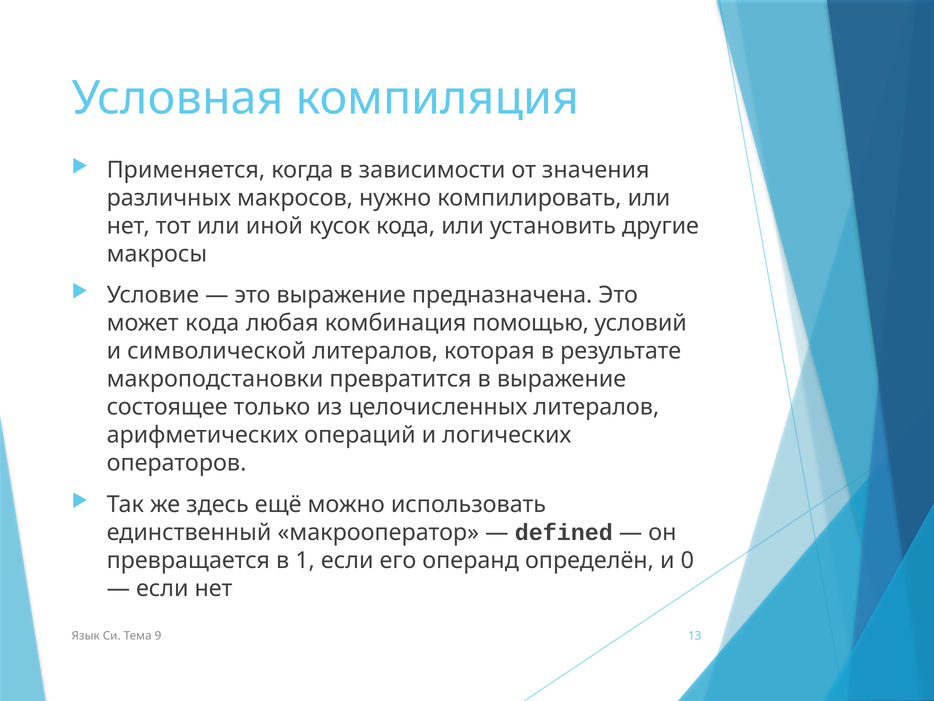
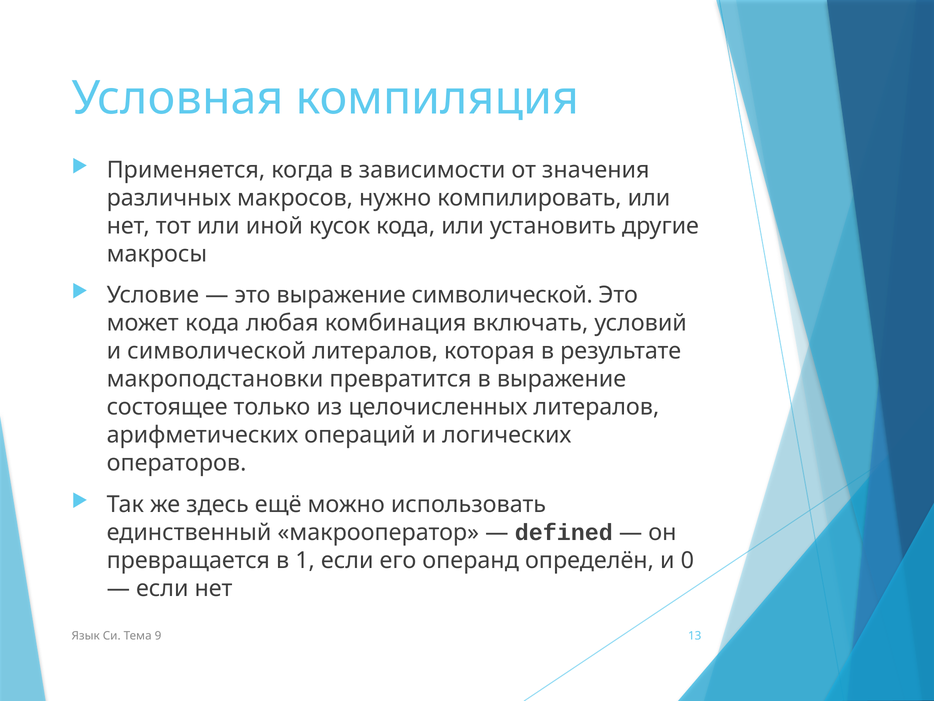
выражение предназначена: предназначена -> символической
помощью: помощью -> включать
